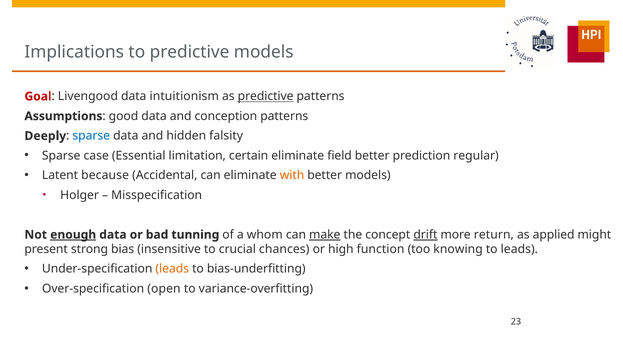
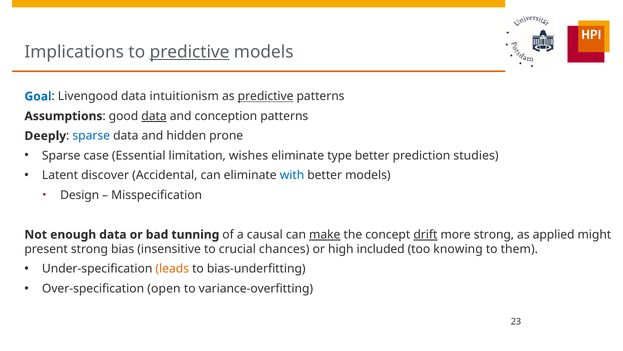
predictive at (190, 52) underline: none -> present
Goal colour: red -> blue
data at (154, 116) underline: none -> present
falsity: falsity -> prone
certain: certain -> wishes
field: field -> type
regular: regular -> studies
because: because -> discover
with colour: orange -> blue
Holger: Holger -> Design
enough underline: present -> none
whom: whom -> causal
more return: return -> strong
function: function -> included
to leads: leads -> them
